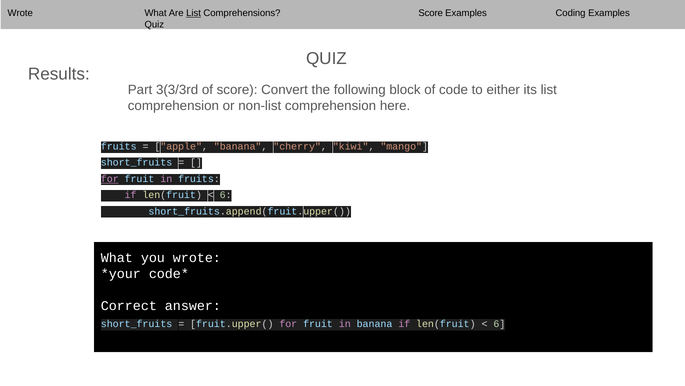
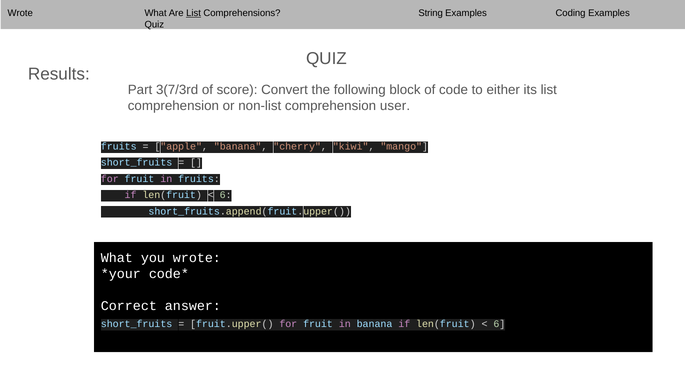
Comprehensions Score: Score -> String
3(3/3rd: 3(3/3rd -> 3(7/3rd
here: here -> user
for at (110, 179) underline: present -> none
